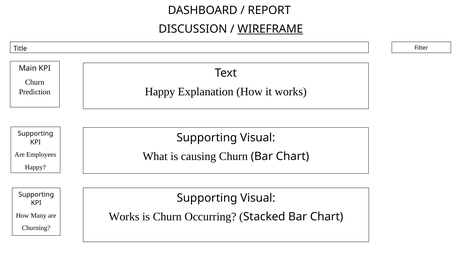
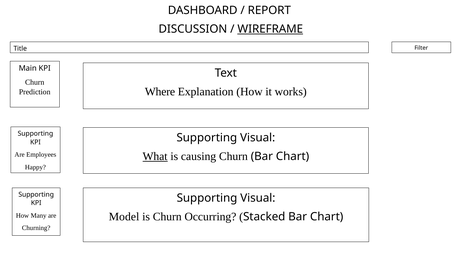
Happy at (160, 92): Happy -> Where
What underline: none -> present
Works at (124, 217): Works -> Model
